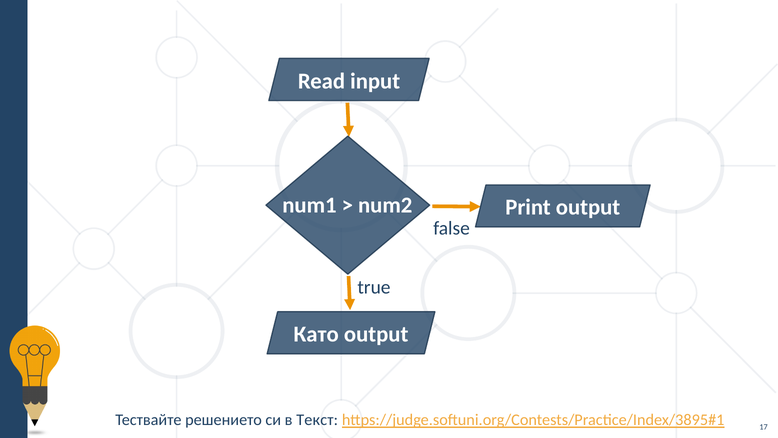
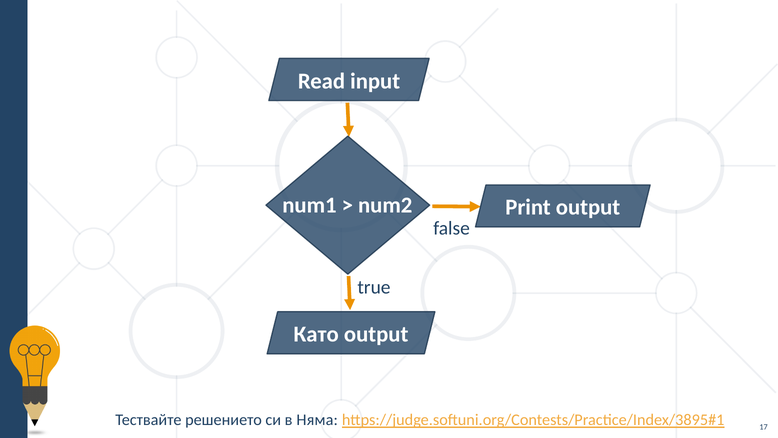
Текст: Текст -> Няма
